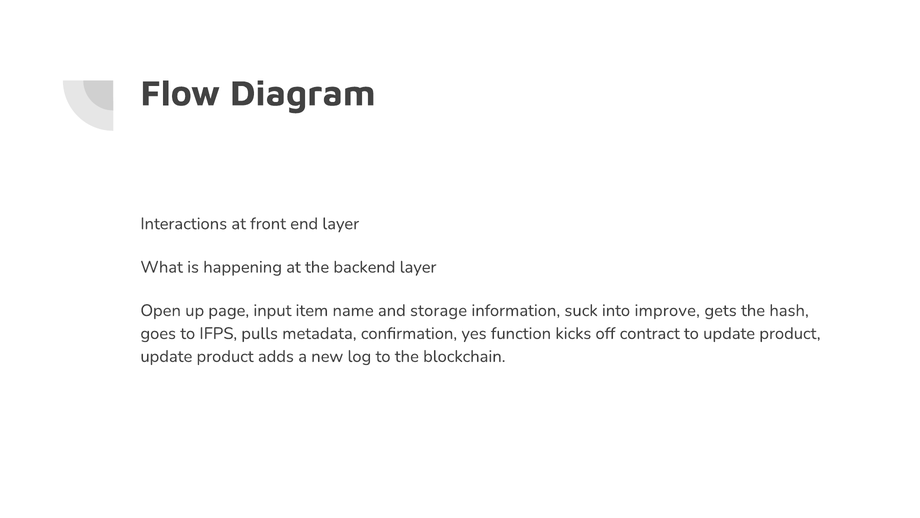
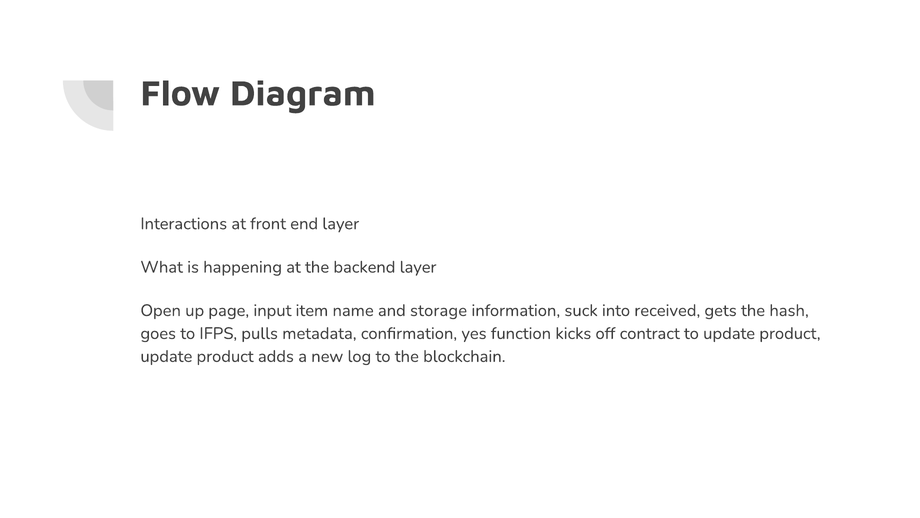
improve: improve -> received
